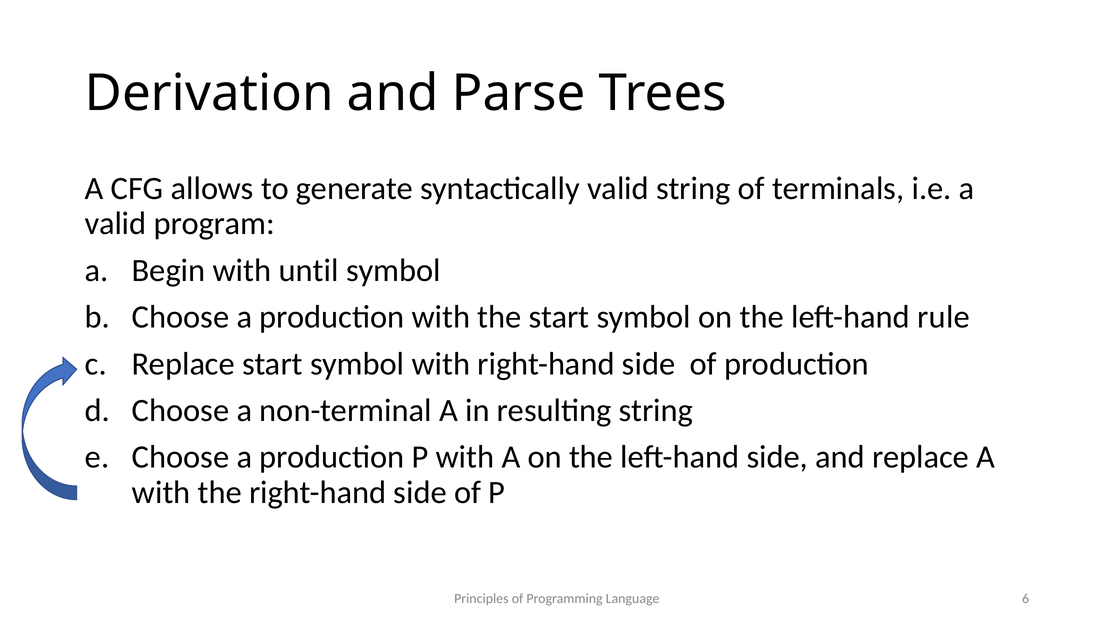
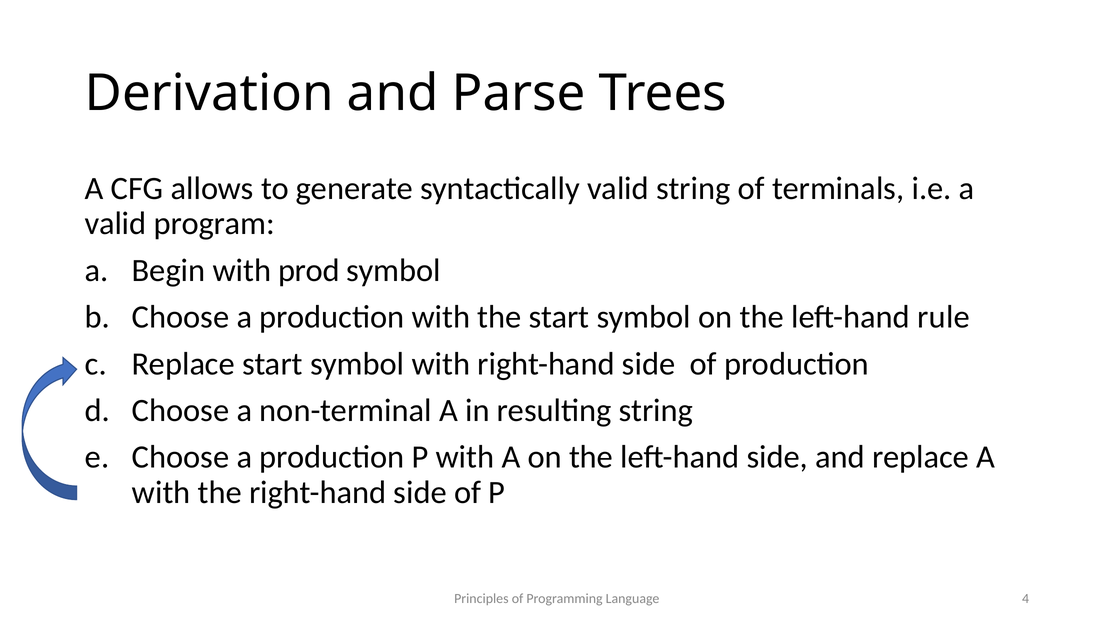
until: until -> prod
6: 6 -> 4
